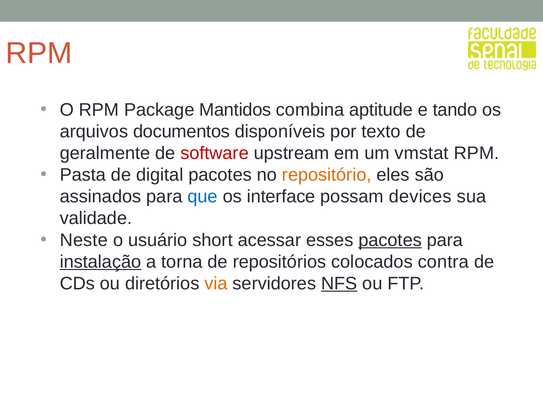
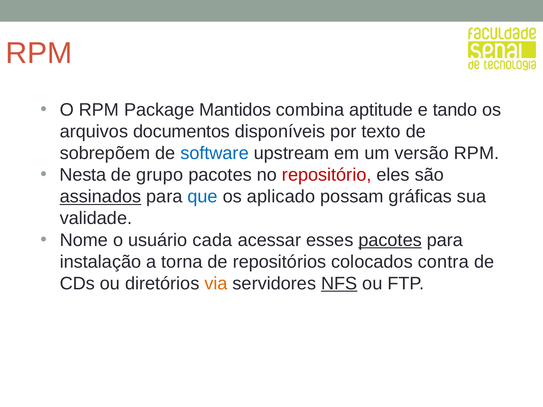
geralmente: geralmente -> sobrepõem
software colour: red -> blue
vmstat: vmstat -> versão
Pasta: Pasta -> Nesta
digital: digital -> grupo
repositório colour: orange -> red
assinados underline: none -> present
interface: interface -> aplicado
devices: devices -> gráficas
Neste: Neste -> Nome
short: short -> cada
instalação underline: present -> none
